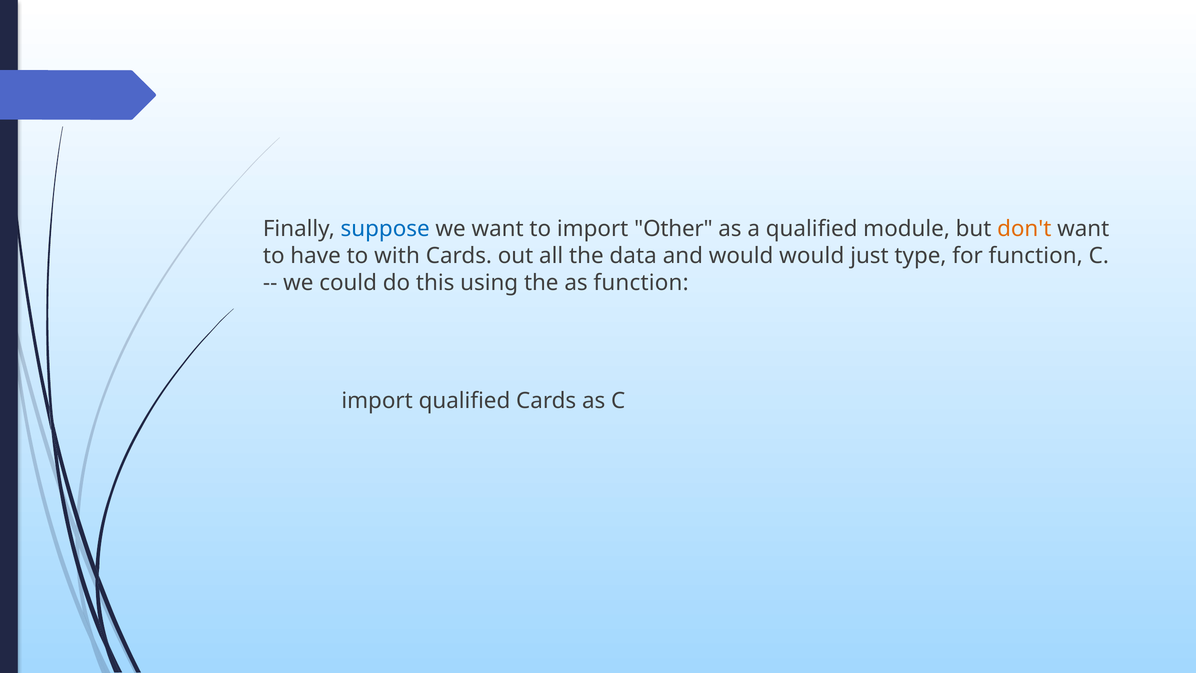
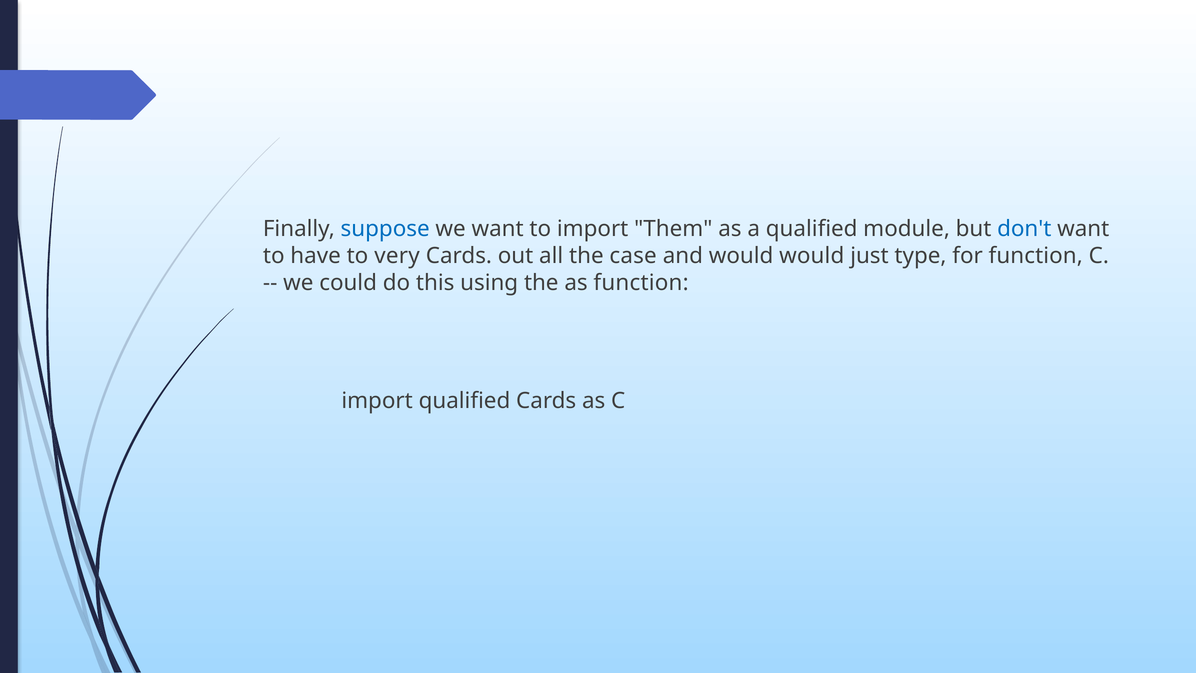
Other: Other -> Them
don't colour: orange -> blue
with: with -> very
data: data -> case
